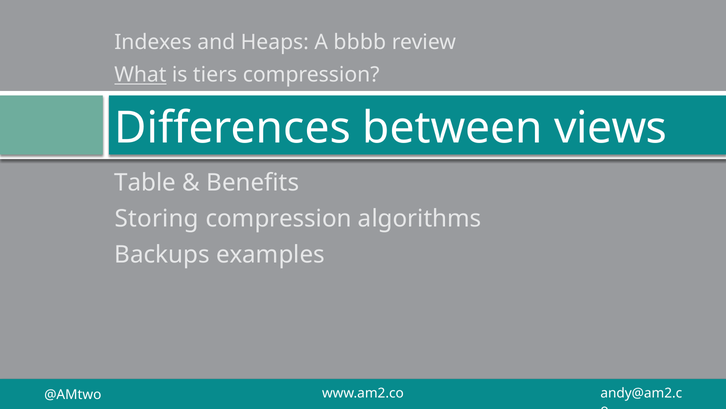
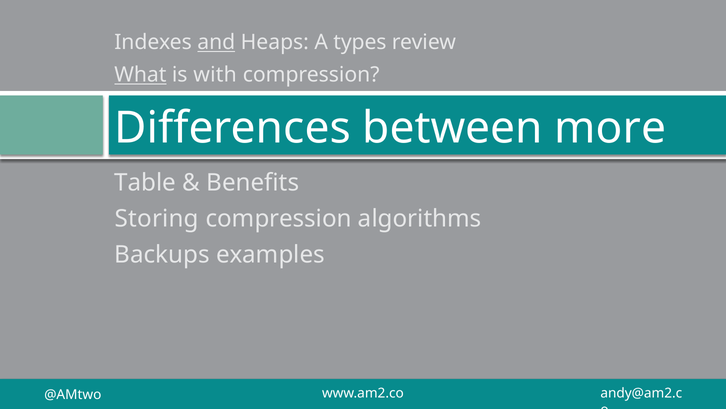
and underline: none -> present
bbbb: bbbb -> types
tiers: tiers -> with
views: views -> more
